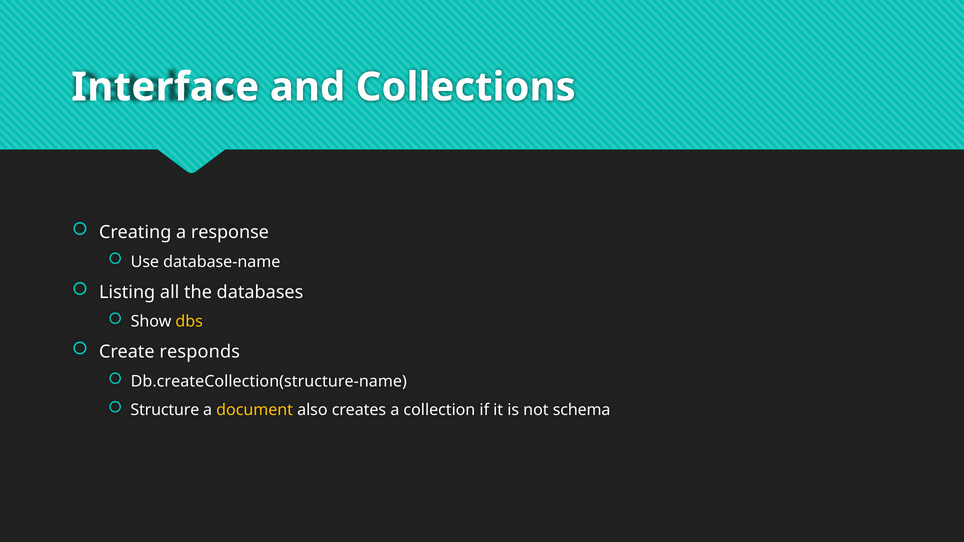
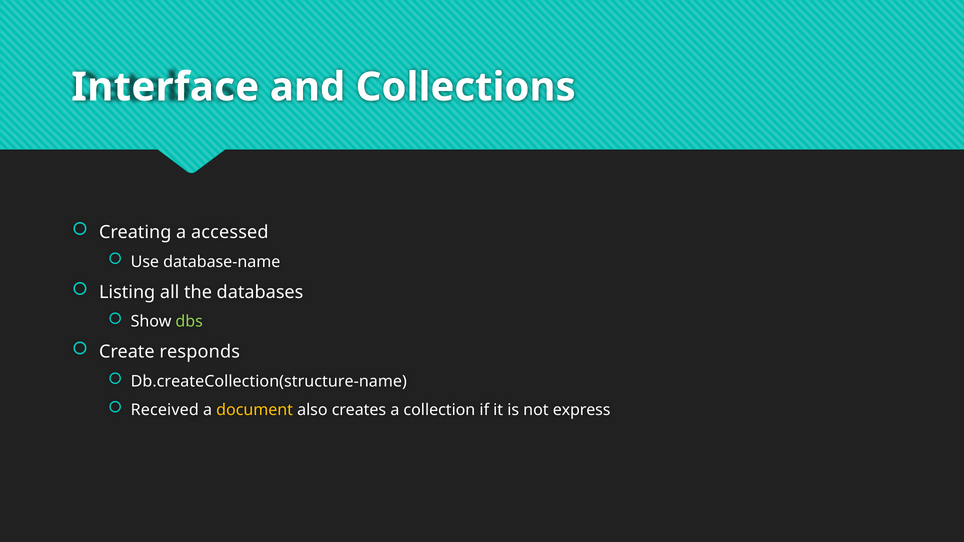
response: response -> accessed
dbs colour: yellow -> light green
Structure: Structure -> Received
schema: schema -> express
